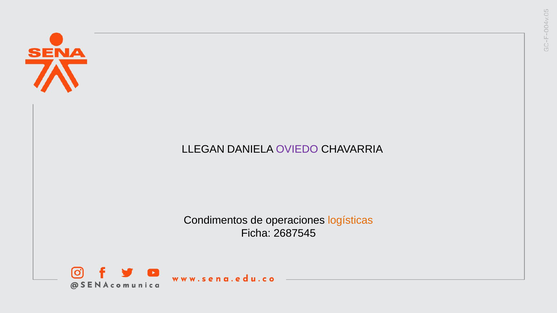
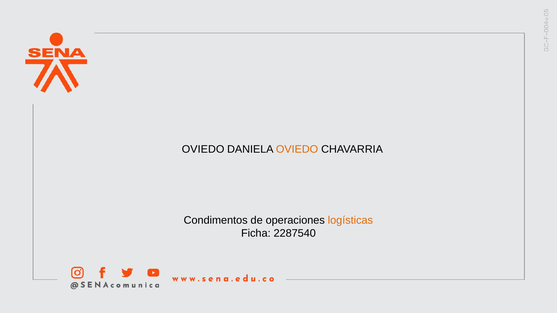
LLEGAN at (203, 149): LLEGAN -> OVIEDO
OVIEDO at (297, 149) colour: purple -> orange
2687545: 2687545 -> 2287540
